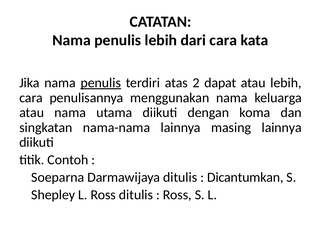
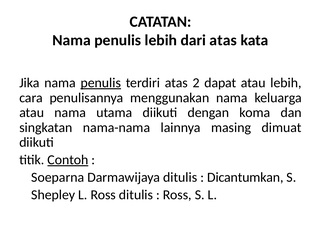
dari cara: cara -> atas
masing lainnya: lainnya -> dimuat
Contoh underline: none -> present
